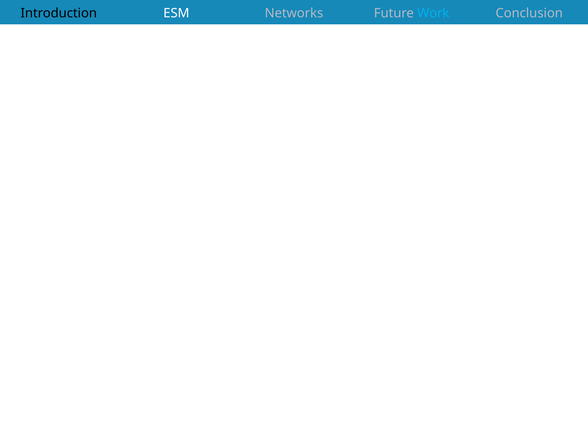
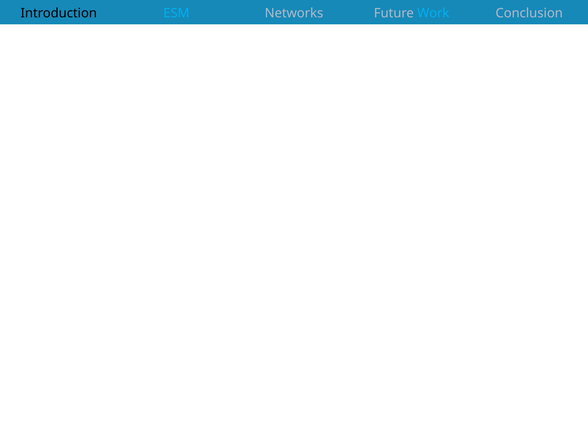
ESM colour: white -> light blue
